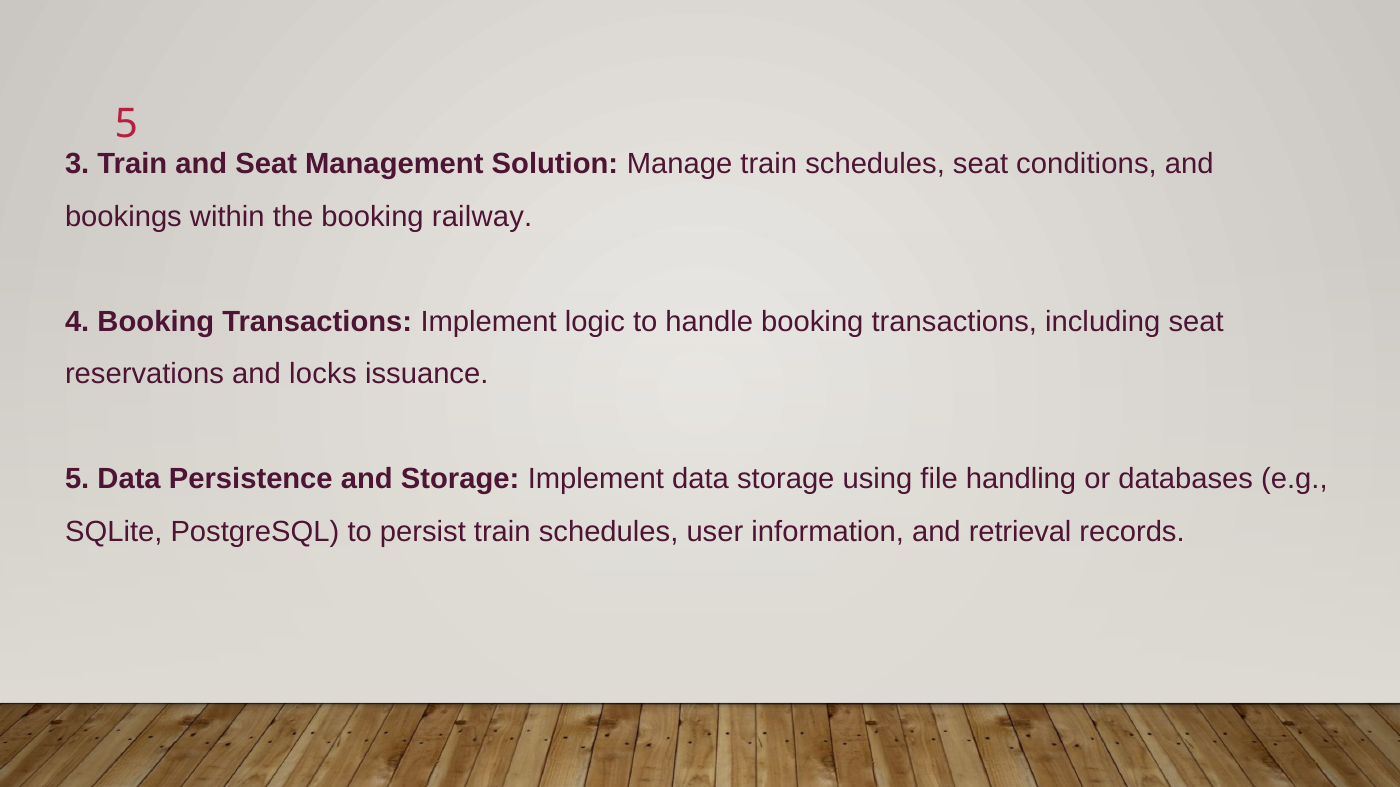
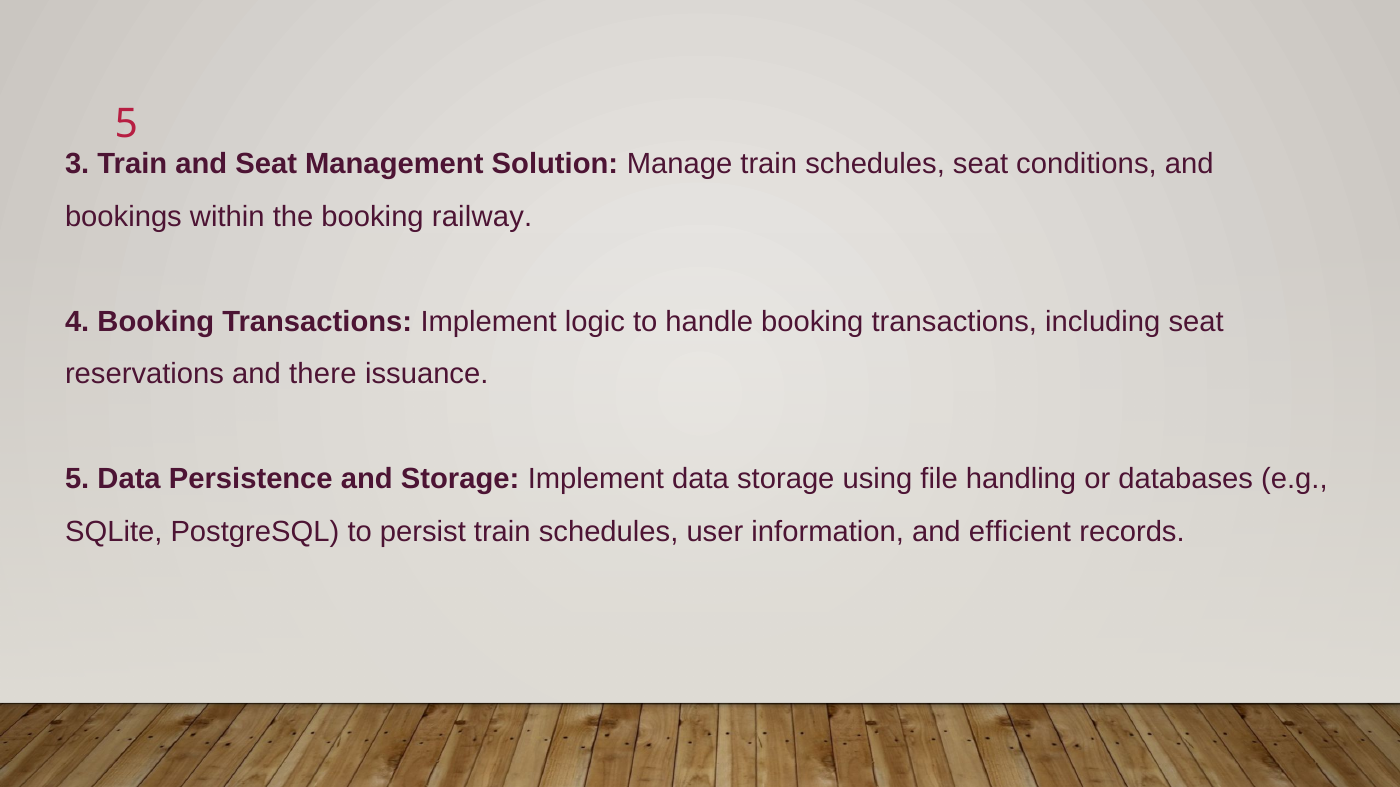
locks: locks -> there
retrieval: retrieval -> efficient
